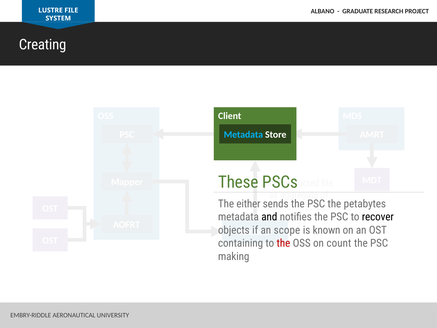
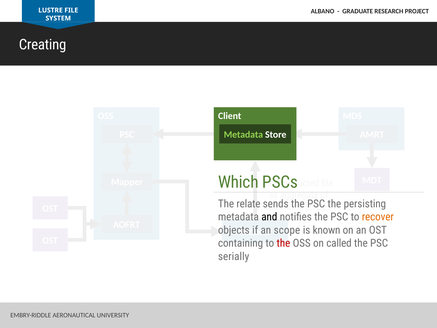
Metadata at (243, 135) colour: light blue -> light green
These: These -> Which
either: either -> relate
petabytes: petabytes -> persisting
recover colour: black -> orange
count: count -> called
making: making -> serially
